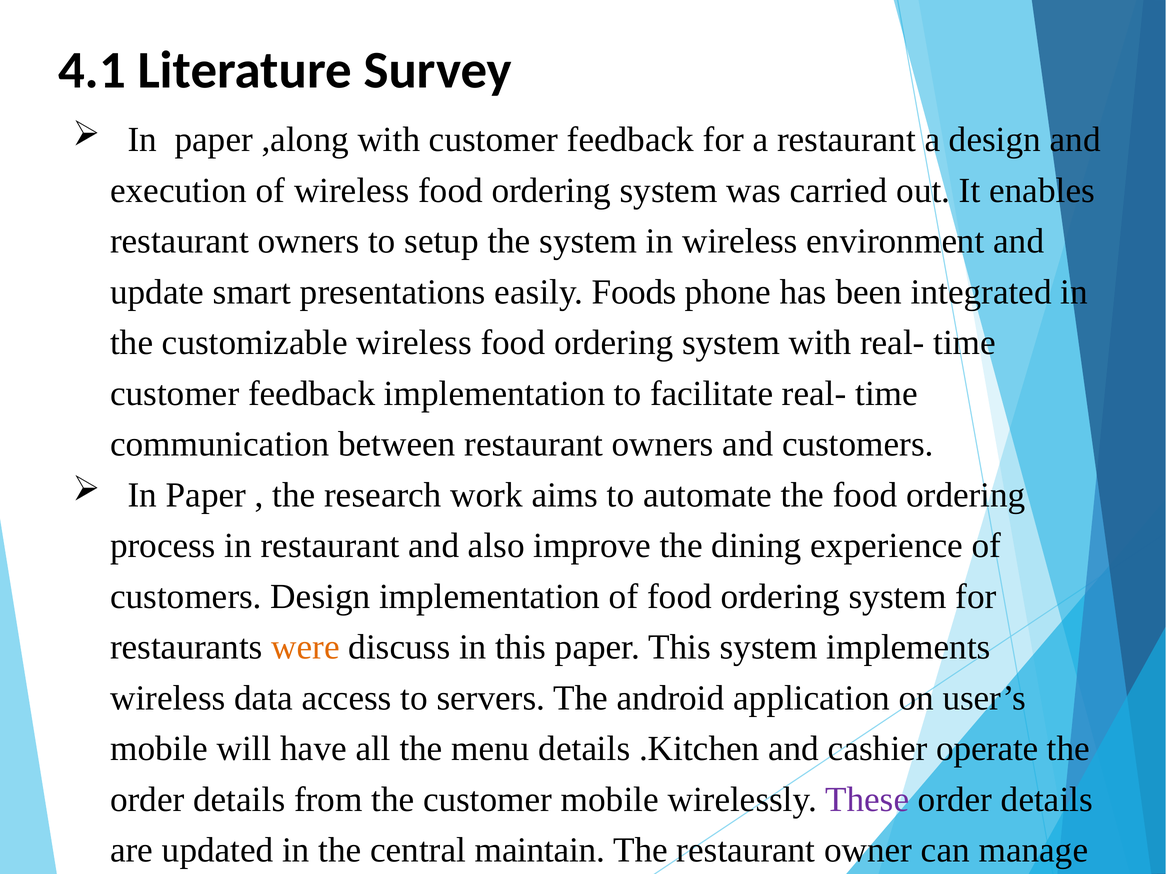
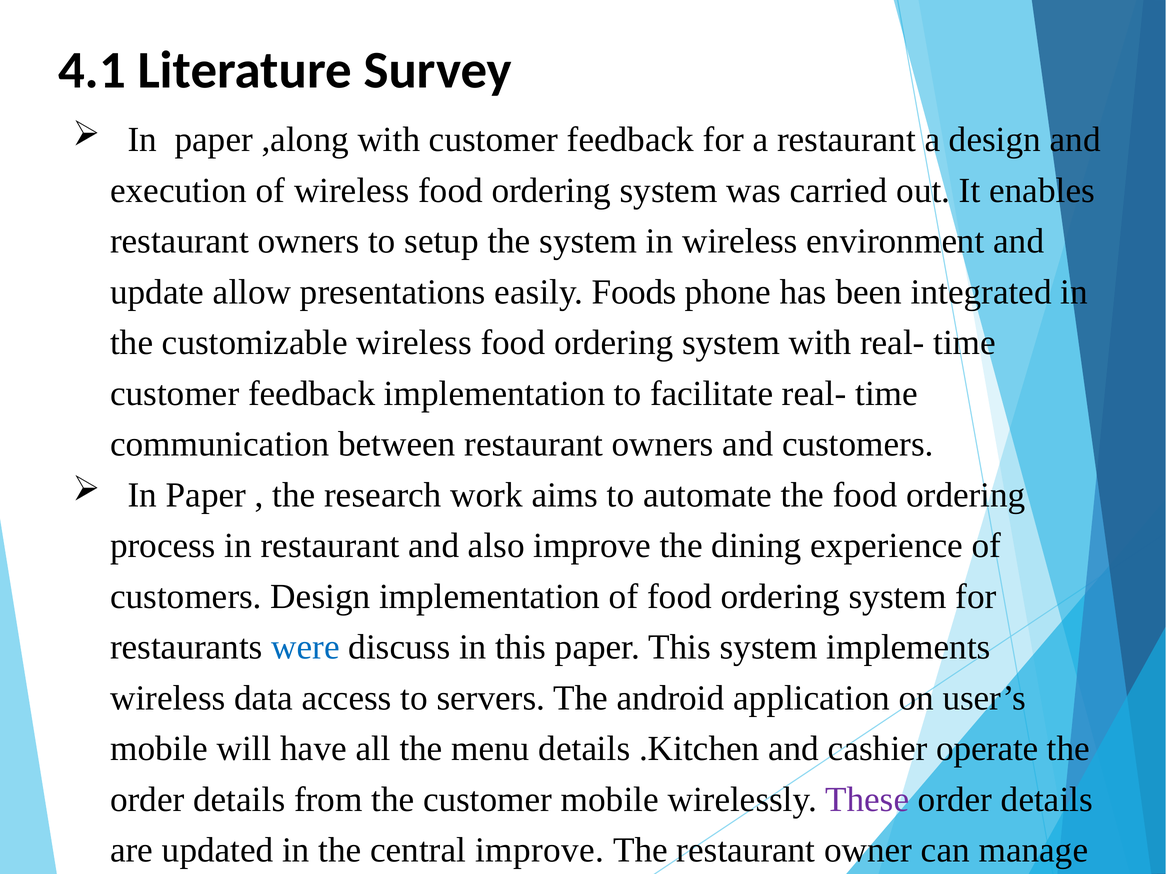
smart: smart -> allow
were colour: orange -> blue
central maintain: maintain -> improve
